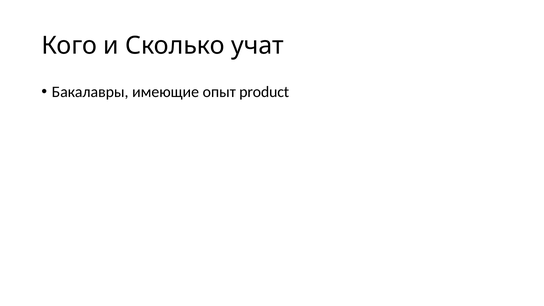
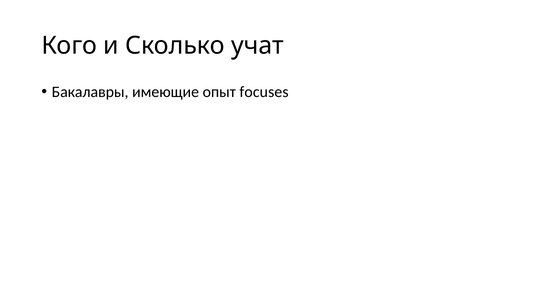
product: product -> focuses
